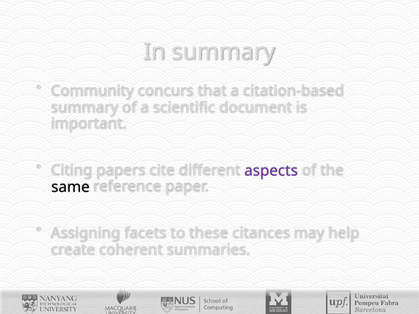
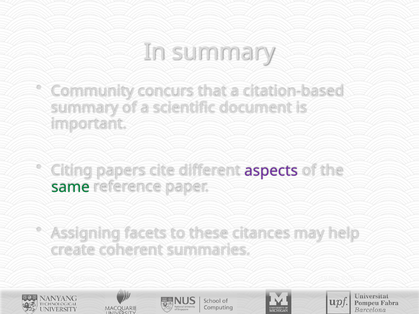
same colour: black -> green
